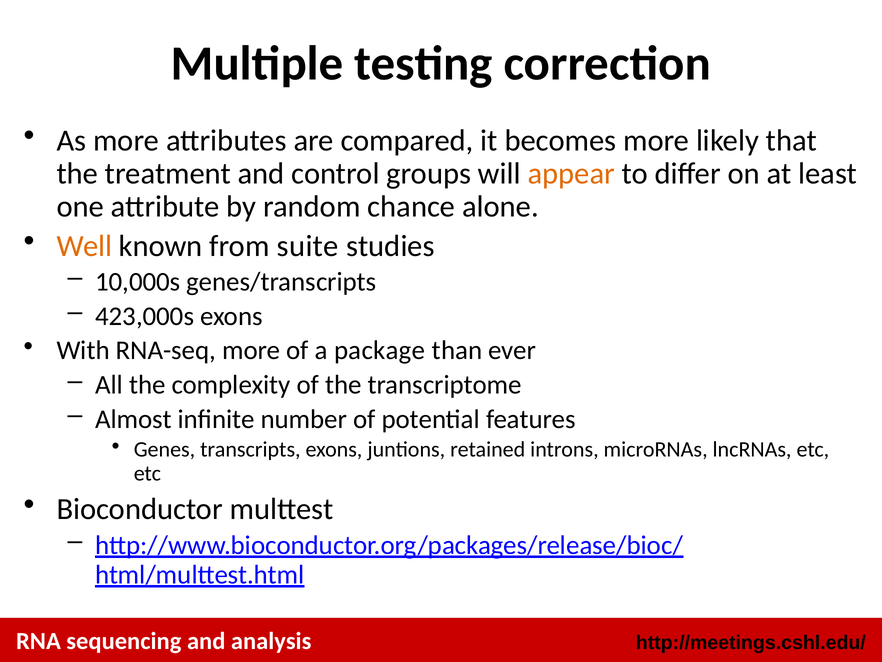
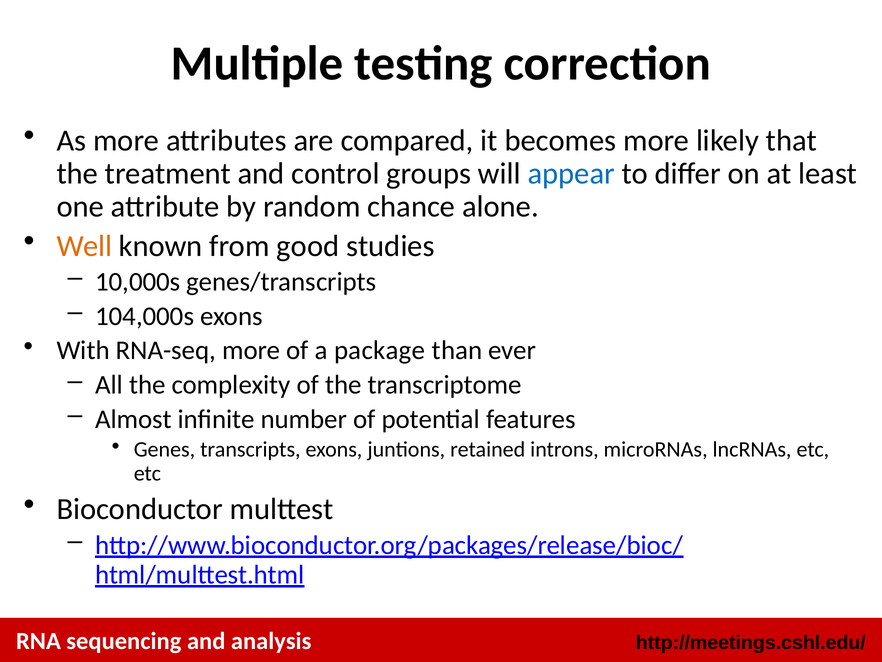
appear colour: orange -> blue
suite: suite -> good
423,000s: 423,000s -> 104,000s
